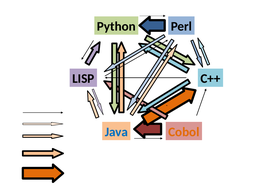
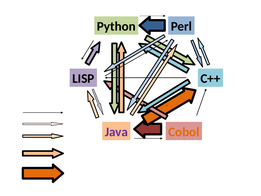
Java colour: blue -> purple
